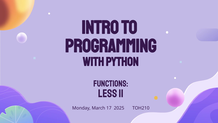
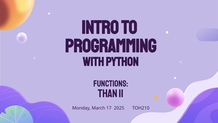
less: less -> than
